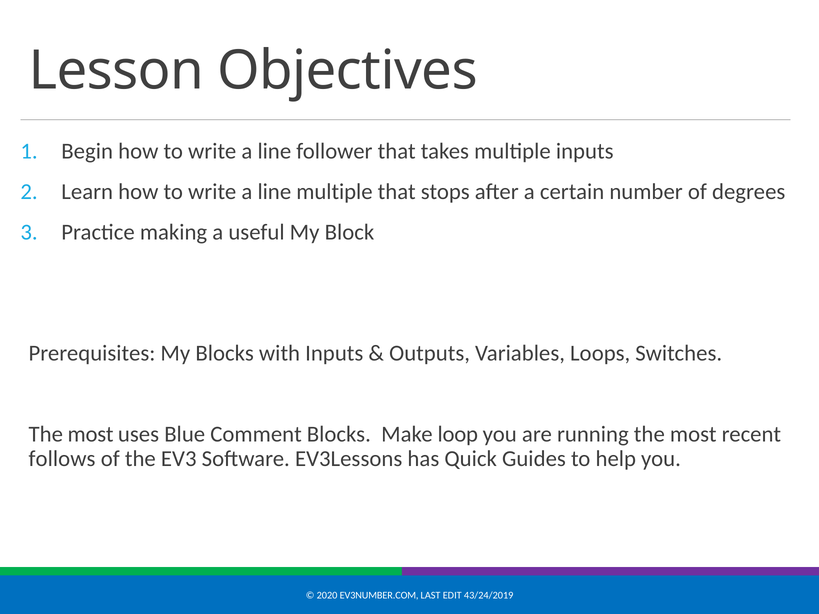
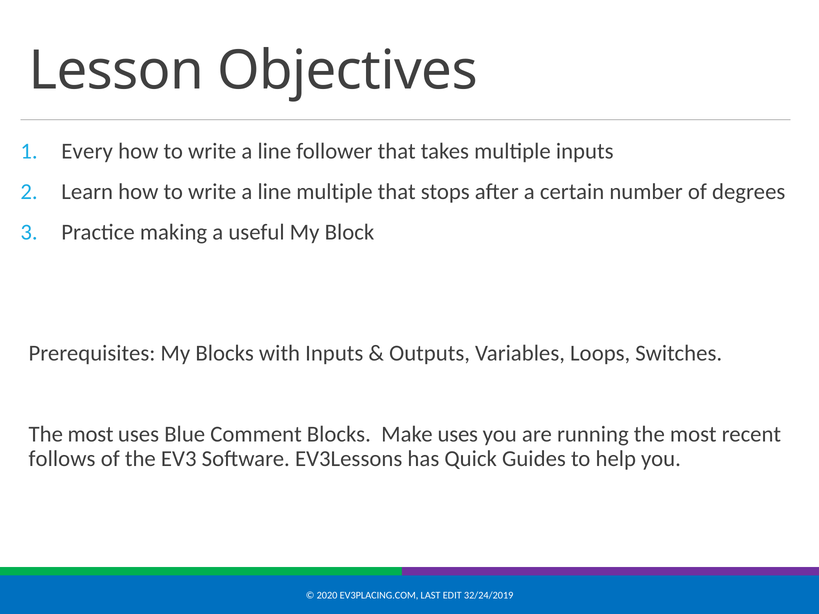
Begin: Begin -> Every
Make loop: loop -> uses
EV3NUMBER.COM: EV3NUMBER.COM -> EV3PLACING.COM
43/24/2019: 43/24/2019 -> 32/24/2019
